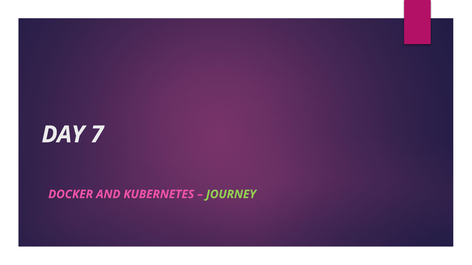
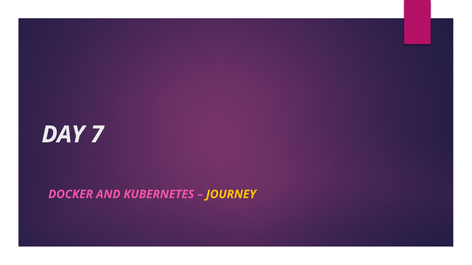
JOURNEY colour: light green -> yellow
